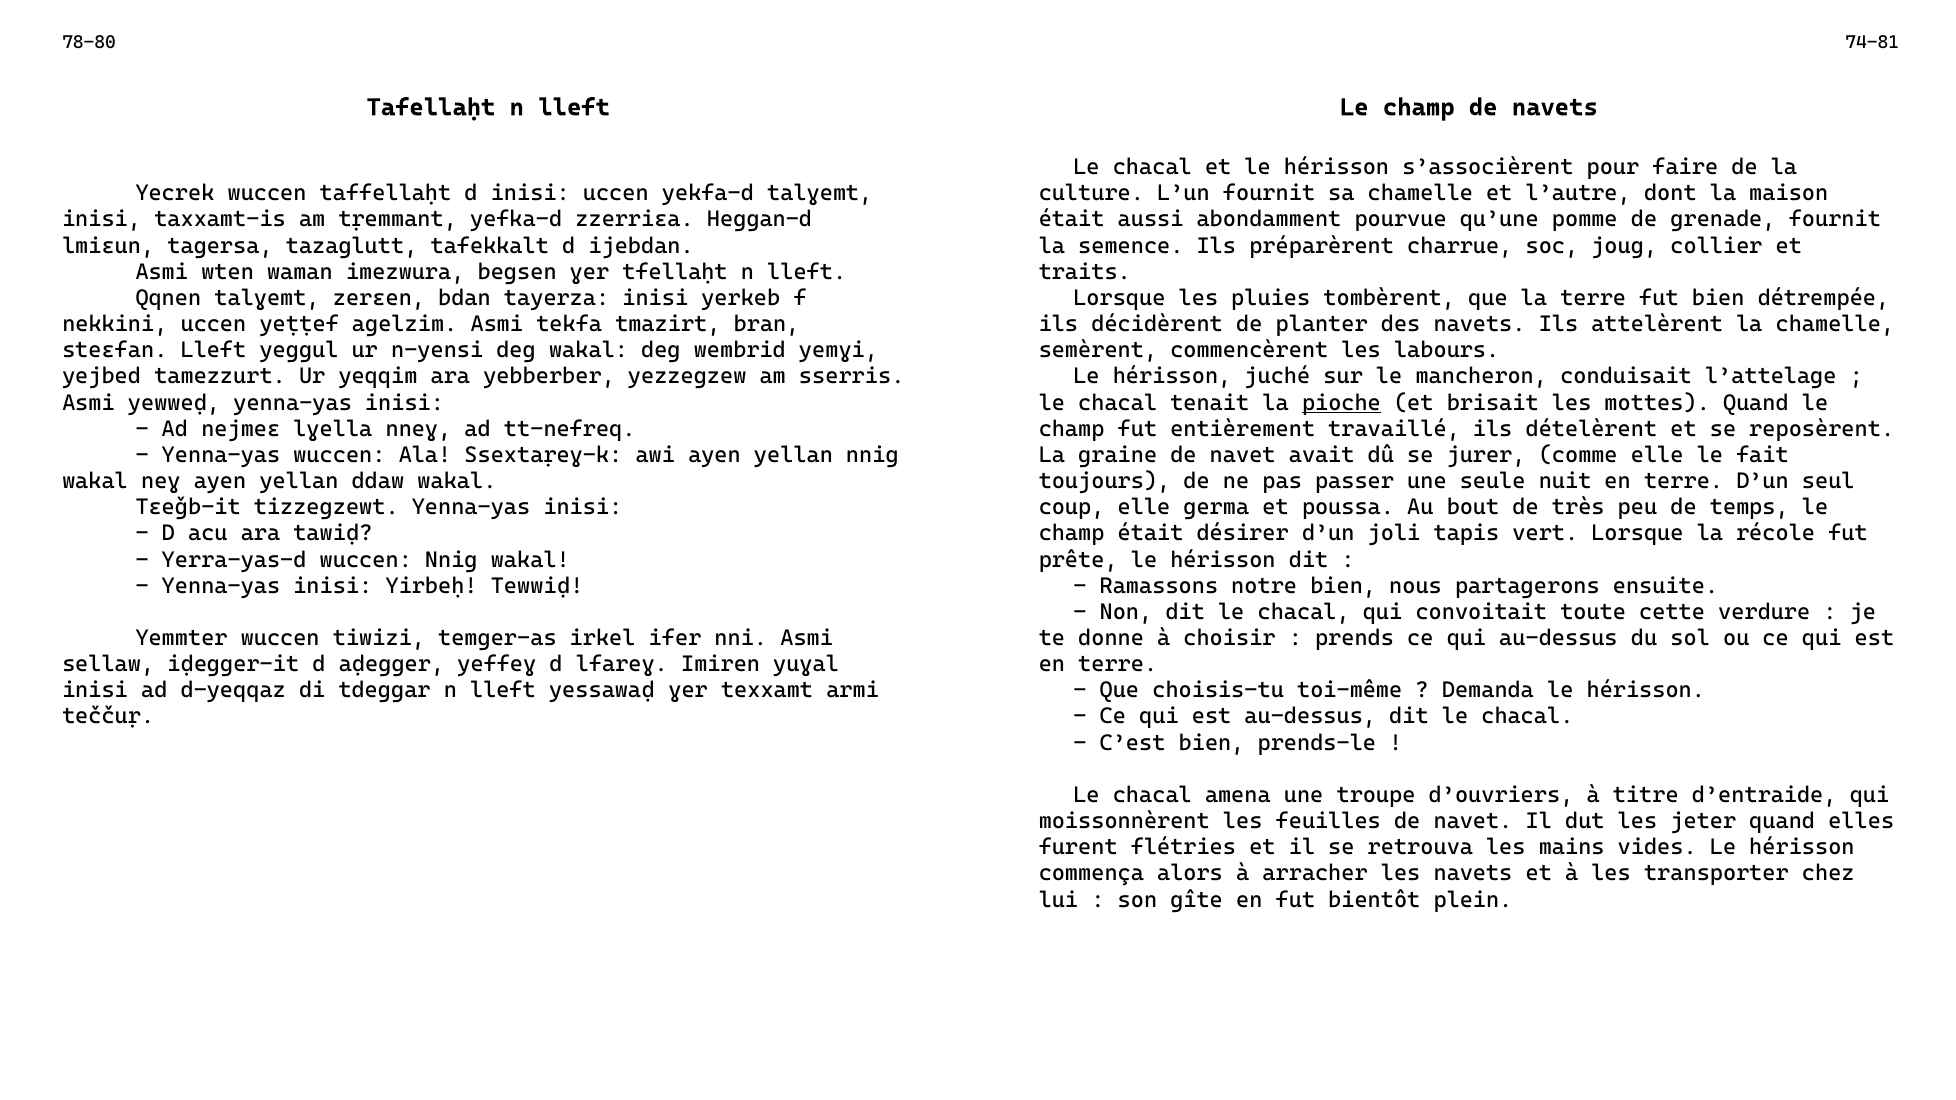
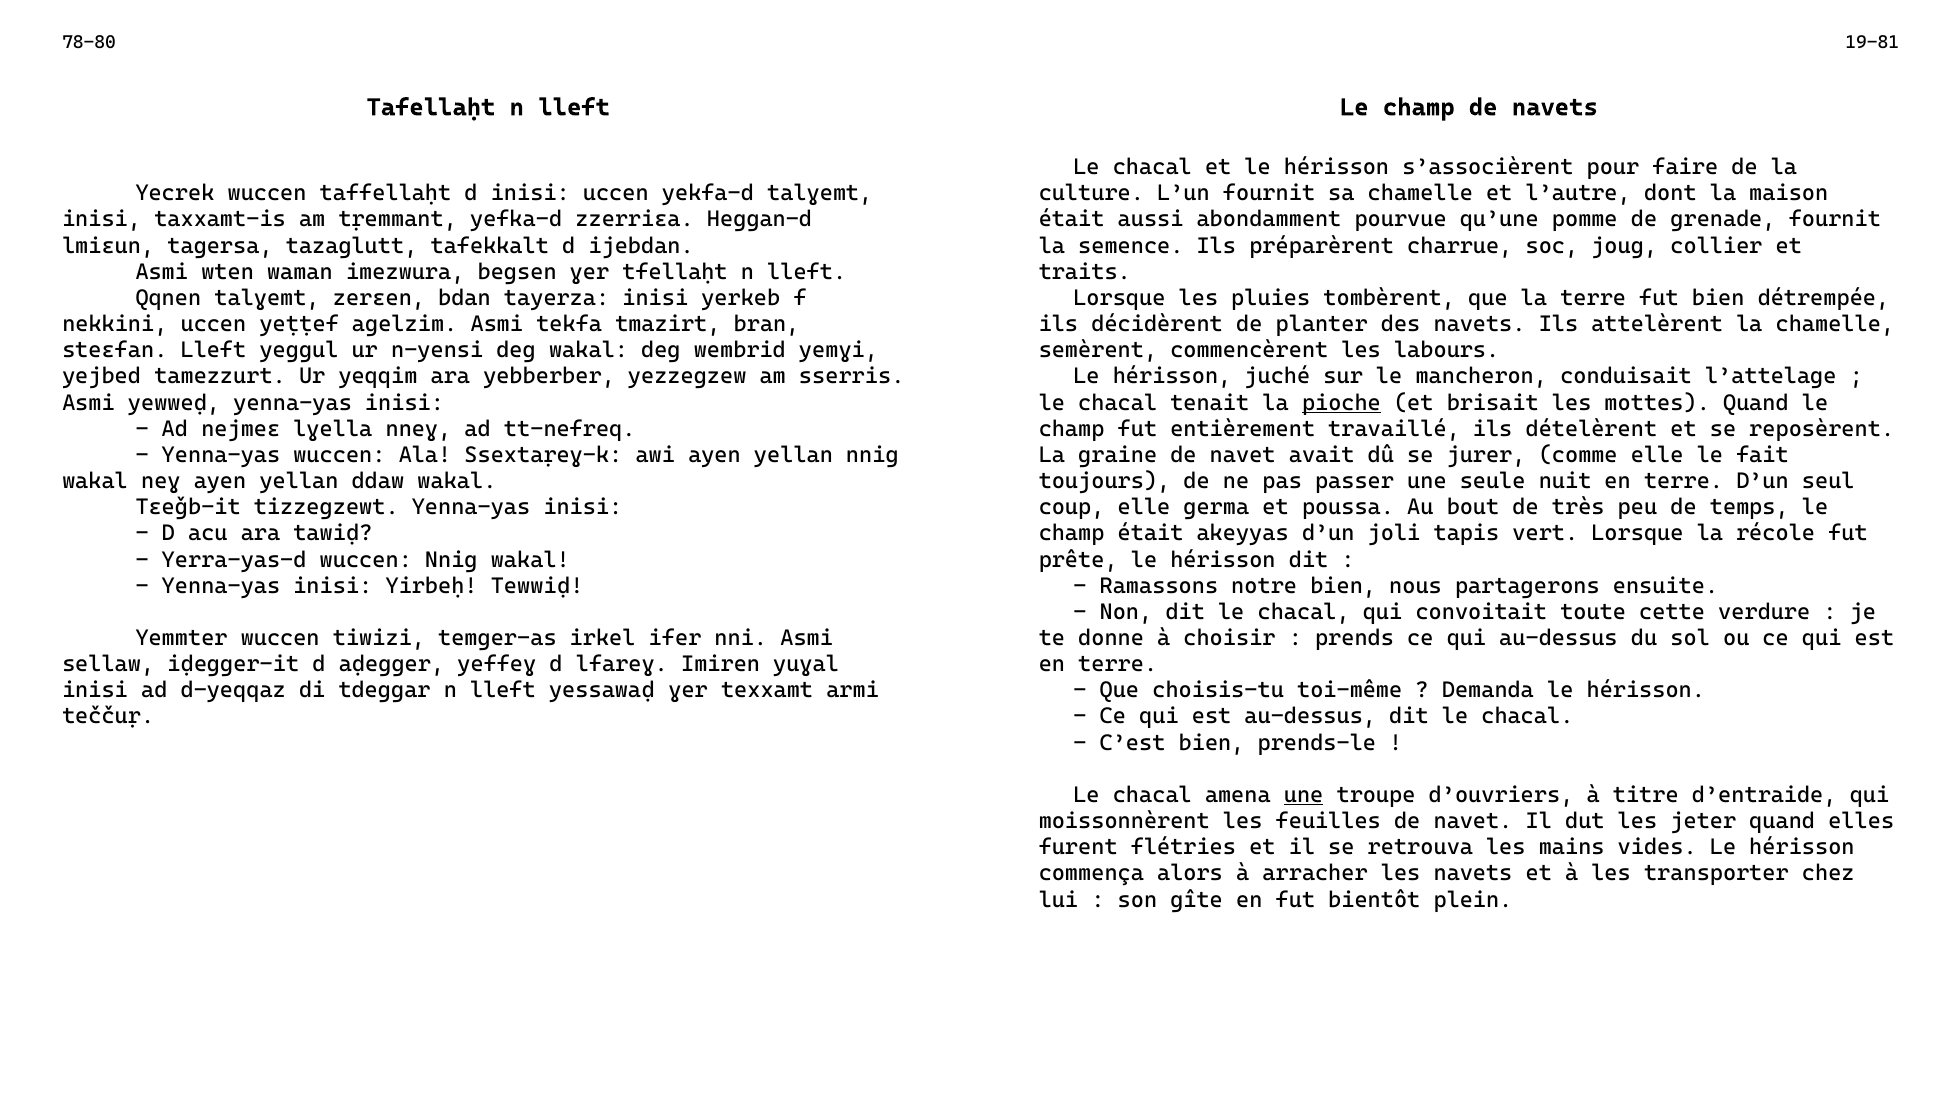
74-81: 74-81 -> 19-81
désirer: désirer -> akeyyas
une at (1304, 795) underline: none -> present
